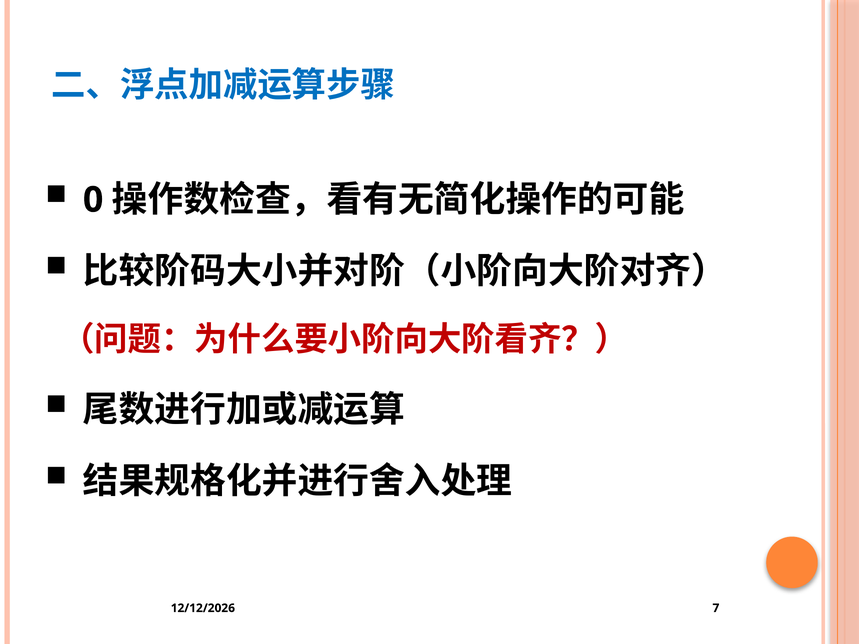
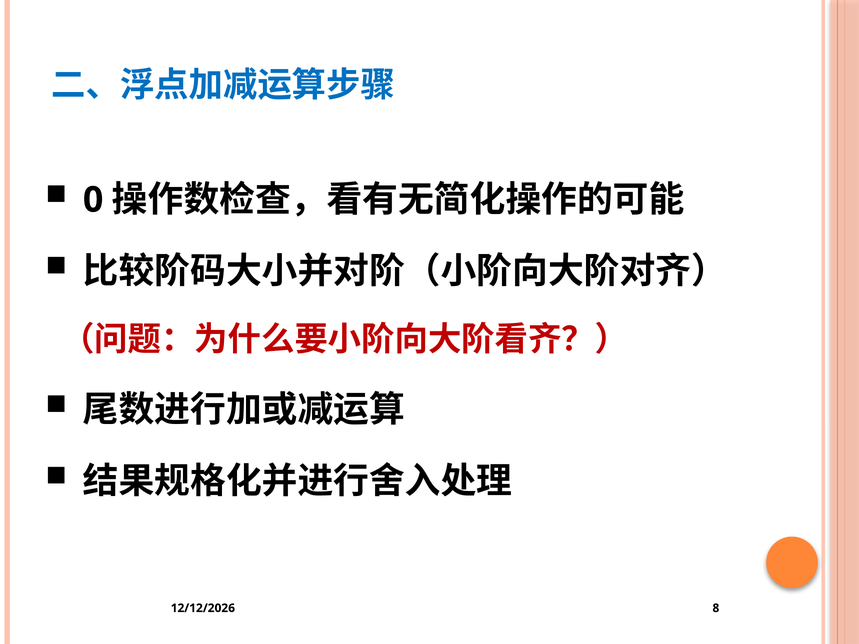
7: 7 -> 8
